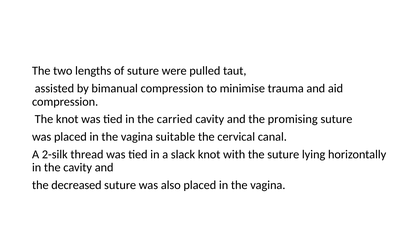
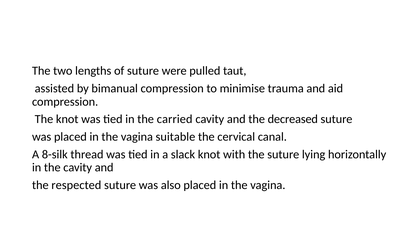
promising: promising -> decreased
2-silk: 2-silk -> 8-silk
decreased: decreased -> respected
